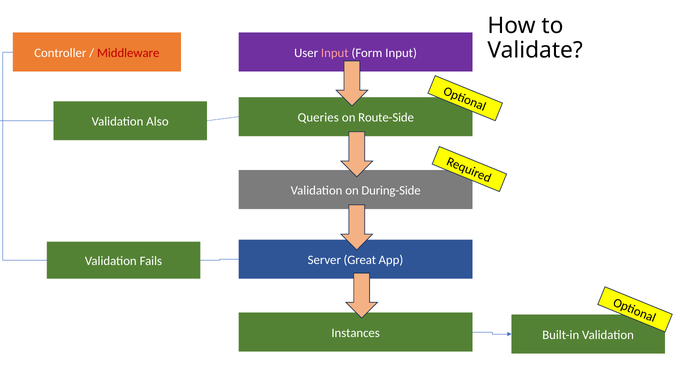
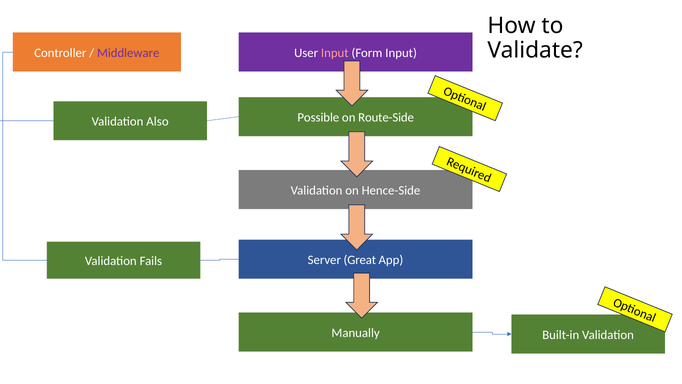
Middleware colour: red -> purple
Queries: Queries -> Possible
During-Side: During-Side -> Hence-Side
Instances: Instances -> Manually
